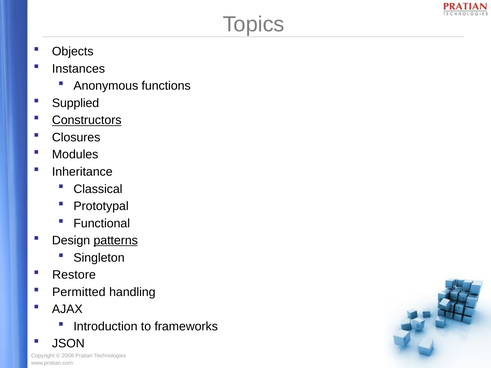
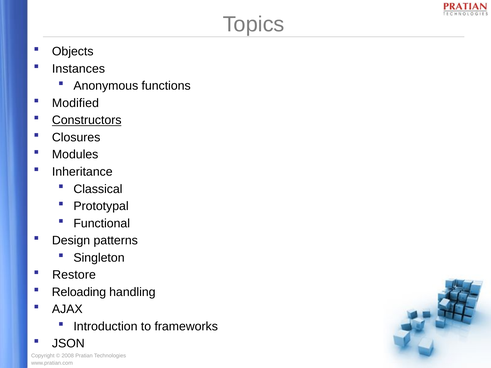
Supplied: Supplied -> Modified
patterns underline: present -> none
Permitted: Permitted -> Reloading
